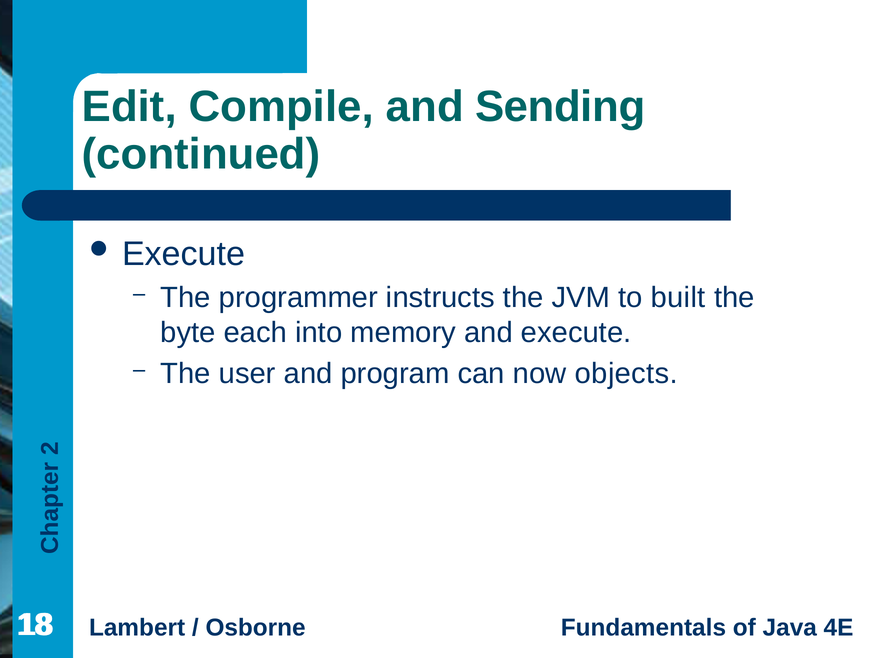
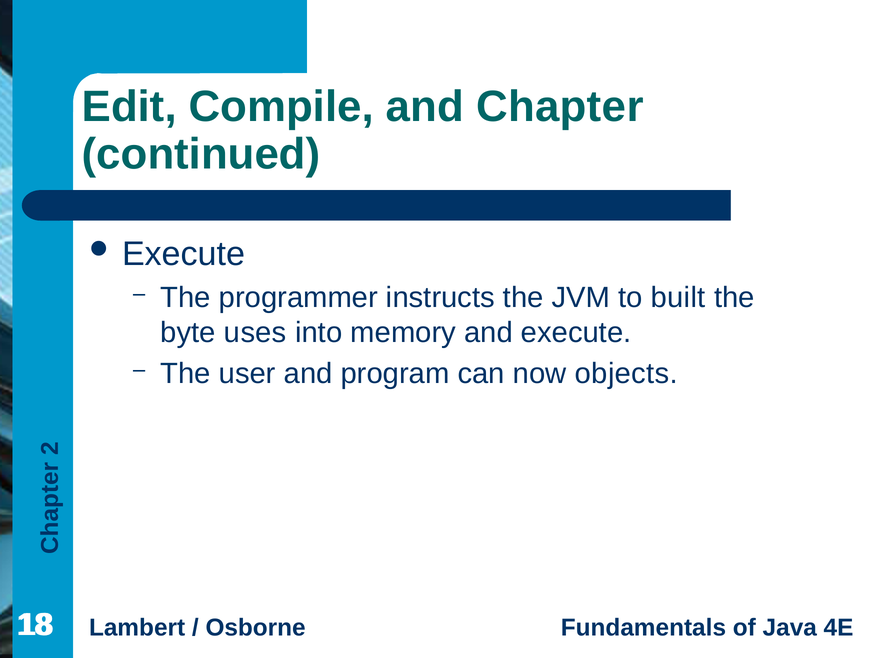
Sending: Sending -> Chapter
each: each -> uses
